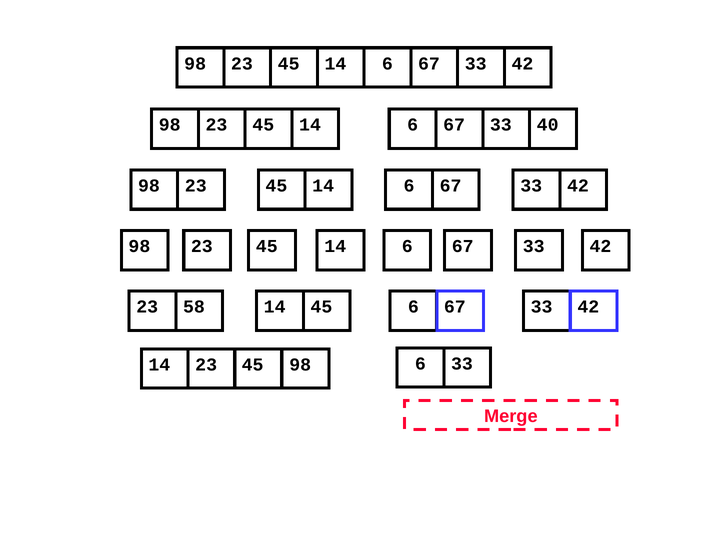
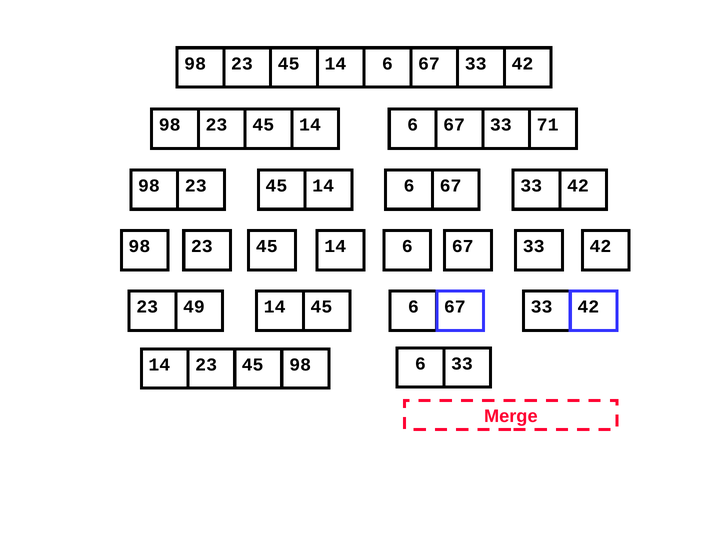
40: 40 -> 71
58: 58 -> 49
